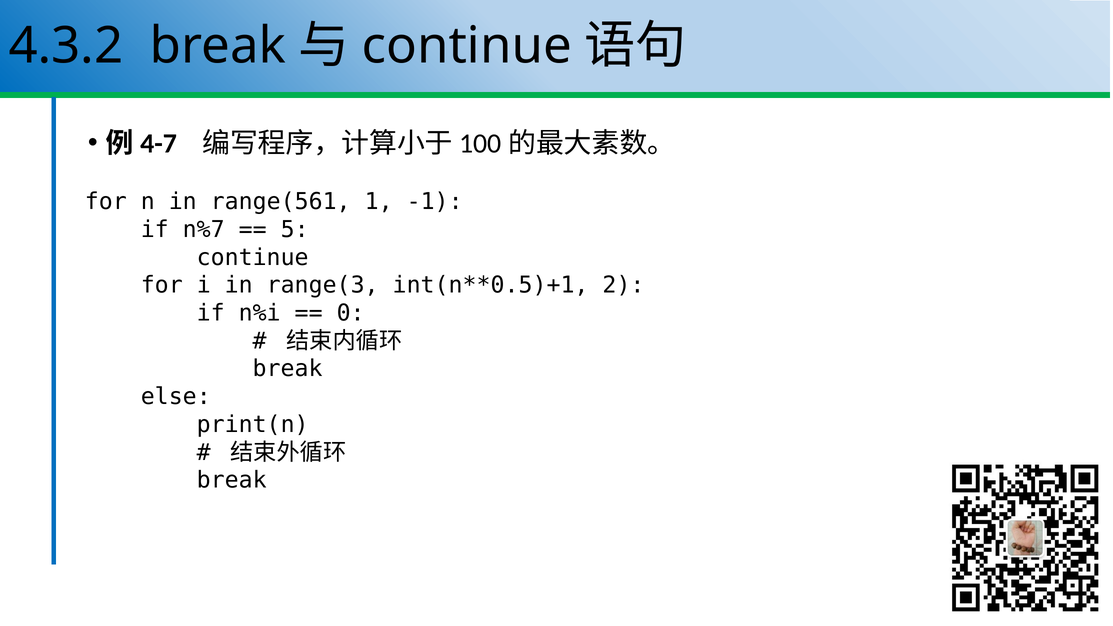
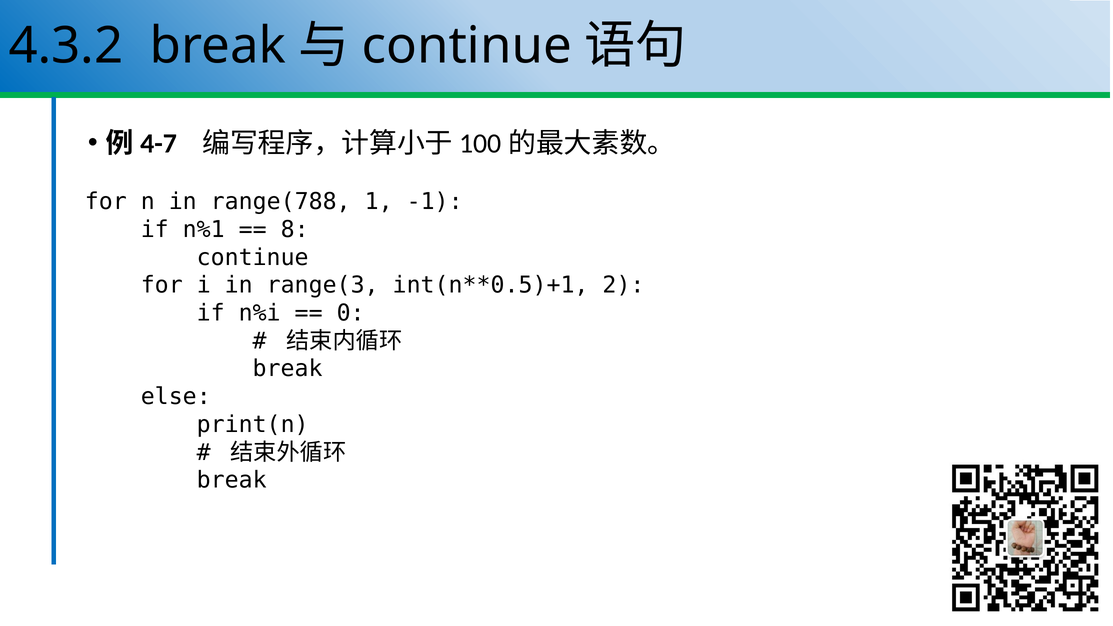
range(561: range(561 -> range(788
n%7: n%7 -> n%1
5: 5 -> 8
